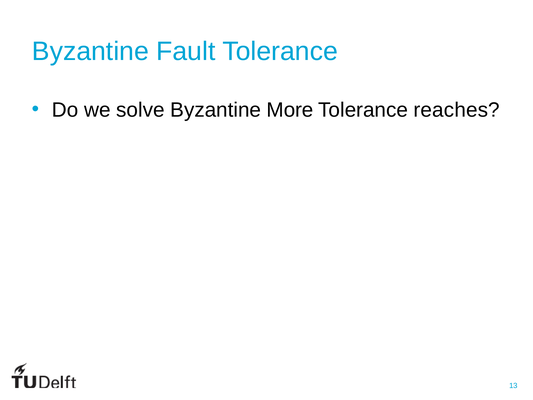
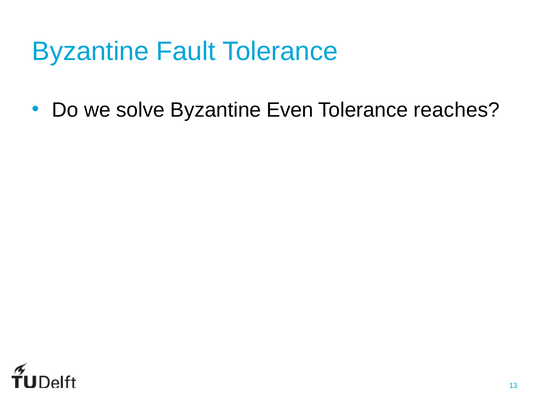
More: More -> Even
